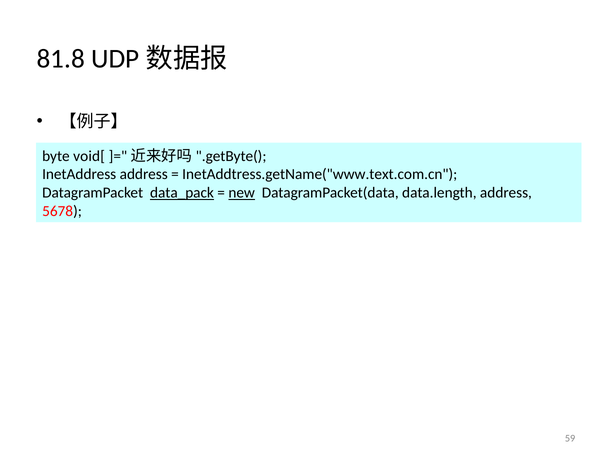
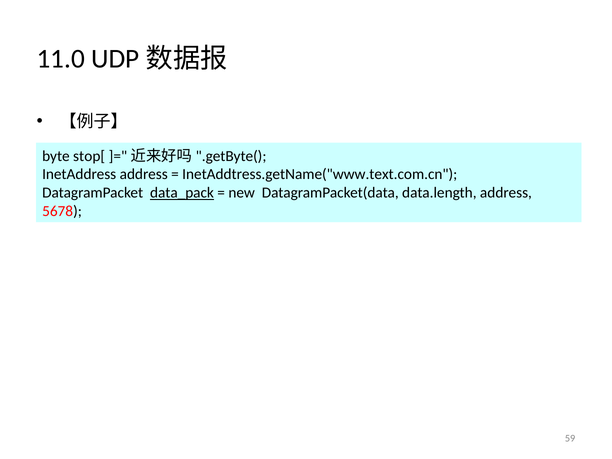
81.8: 81.8 -> 11.0
void[: void[ -> stop[
new underline: present -> none
